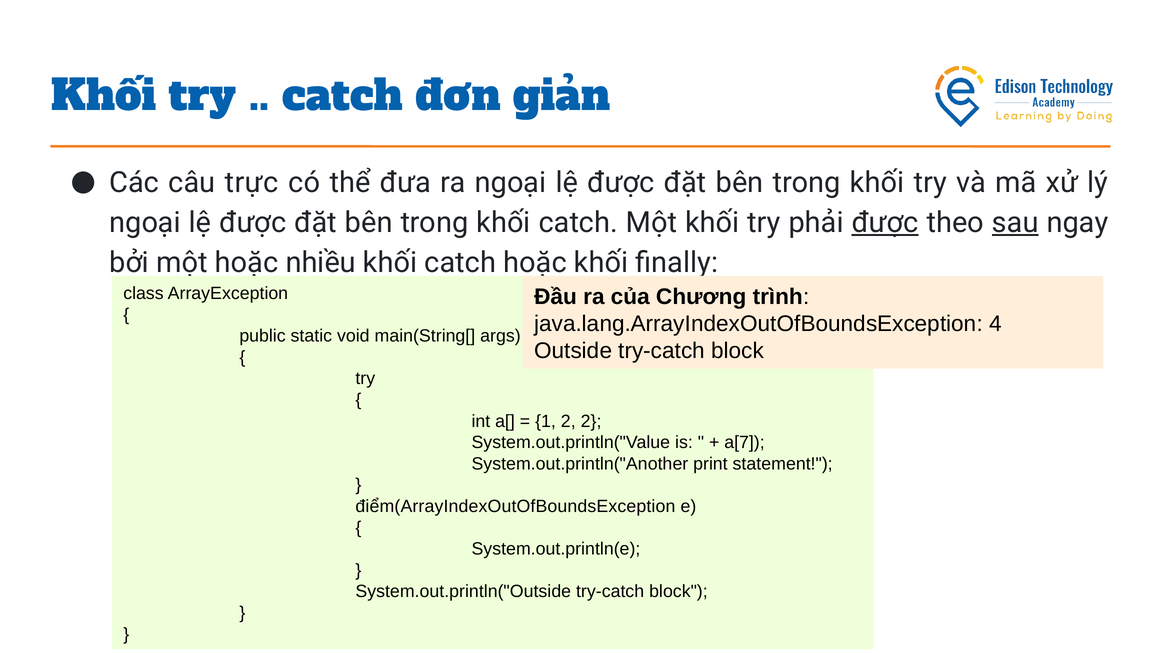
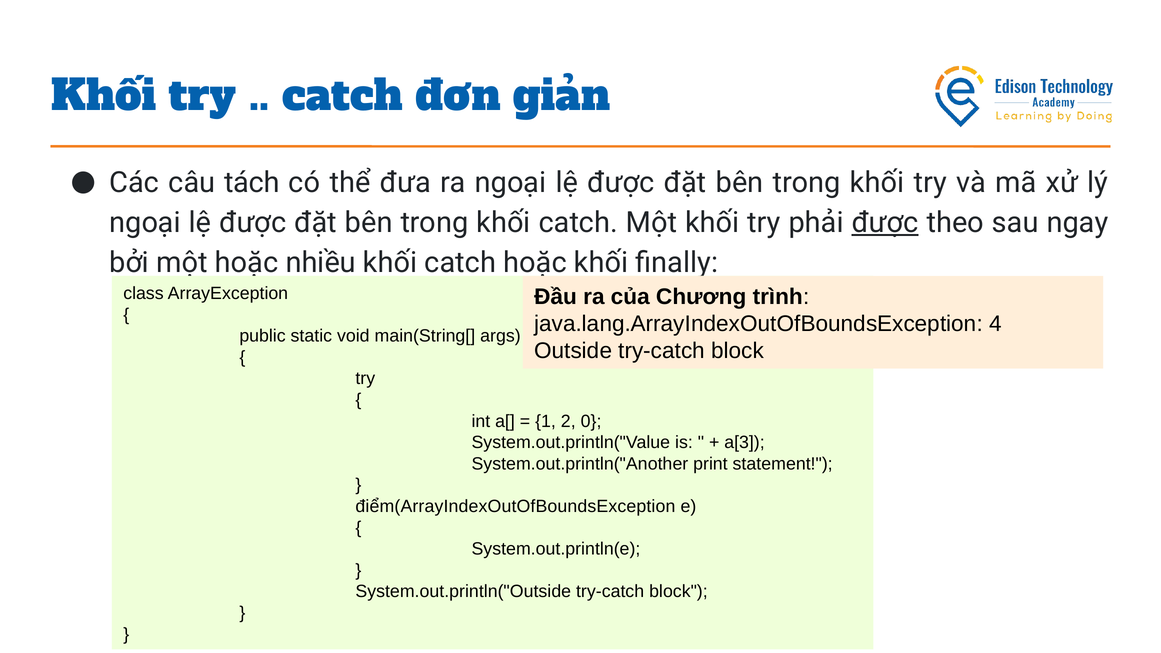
trực: trực -> tách
sau underline: present -> none
2 2: 2 -> 0
a[7: a[7 -> a[3
